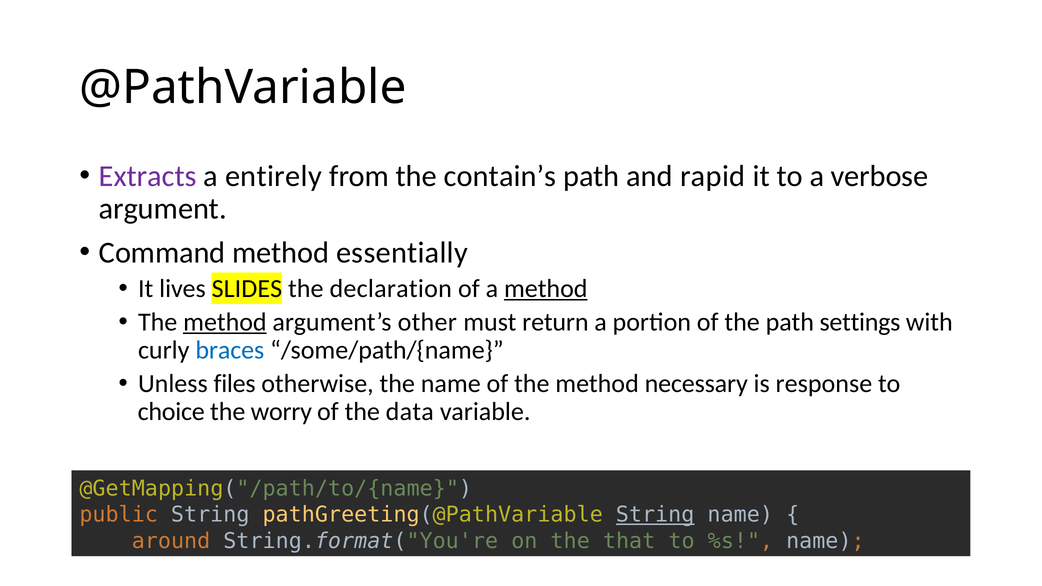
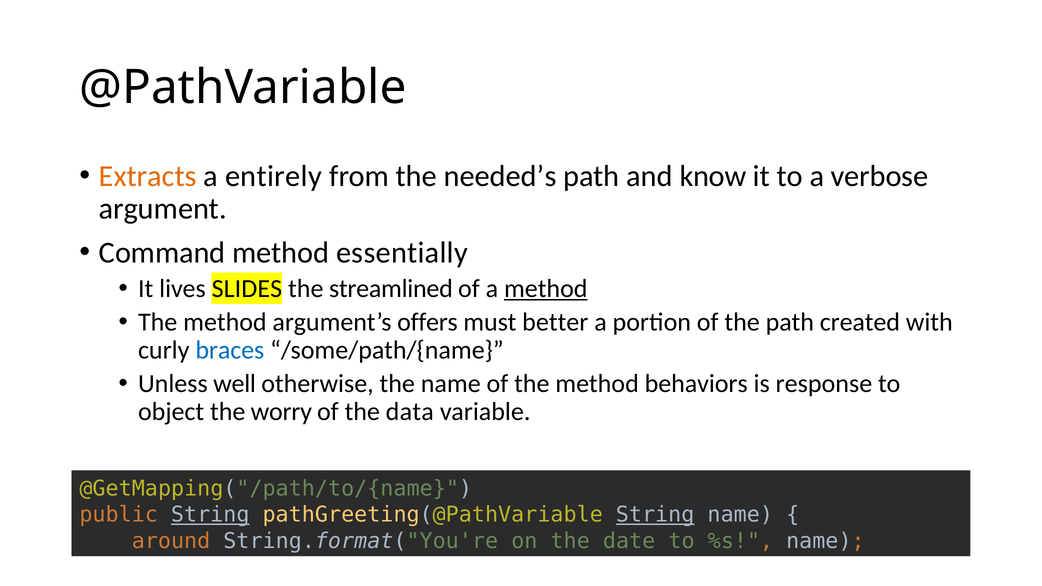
Extracts colour: purple -> orange
contain’s: contain’s -> needed’s
rapid: rapid -> know
declaration: declaration -> streamlined
method at (225, 322) underline: present -> none
other: other -> offers
return: return -> better
settings: settings -> created
files: files -> well
necessary: necessary -> behaviors
choice: choice -> object
String at (210, 515) underline: none -> present
that: that -> date
